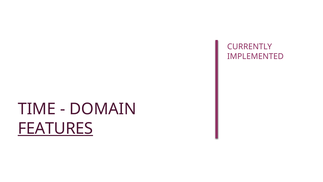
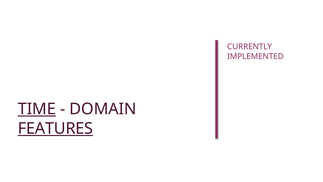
TIME underline: none -> present
